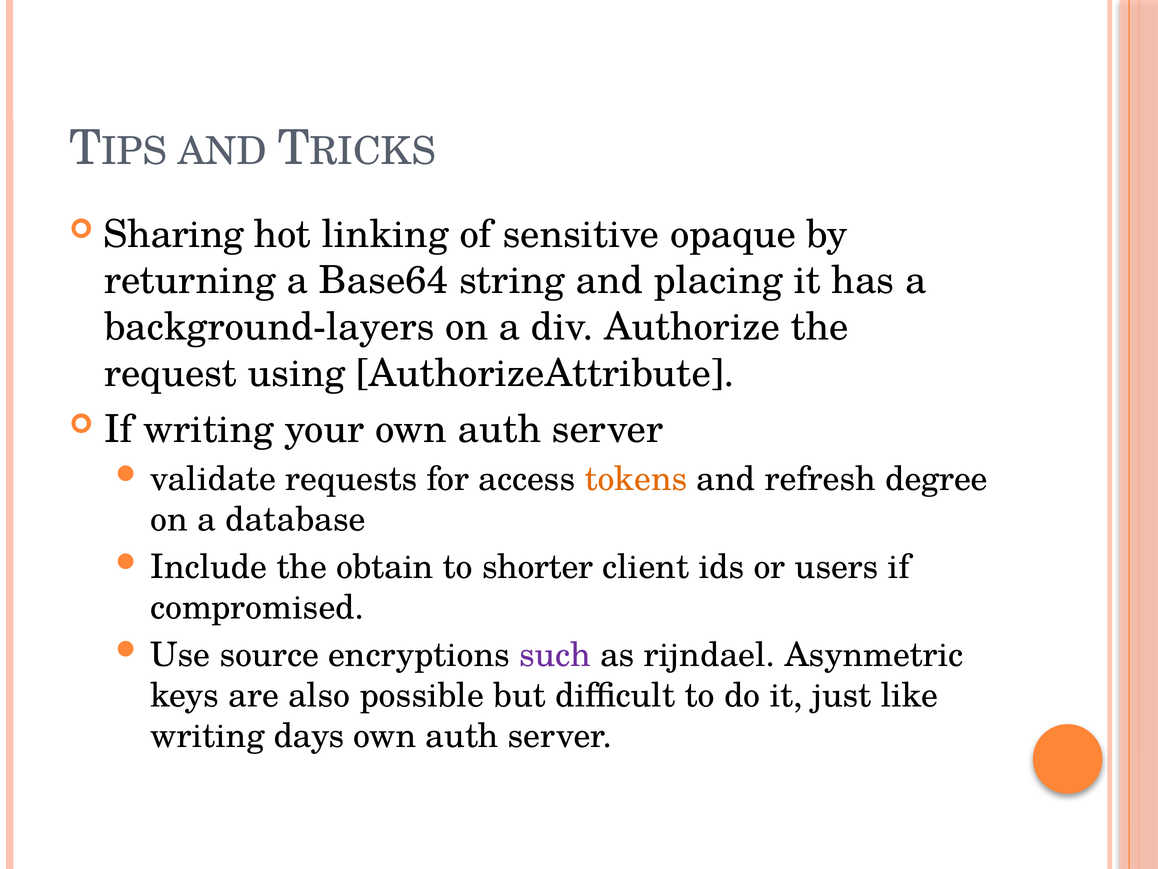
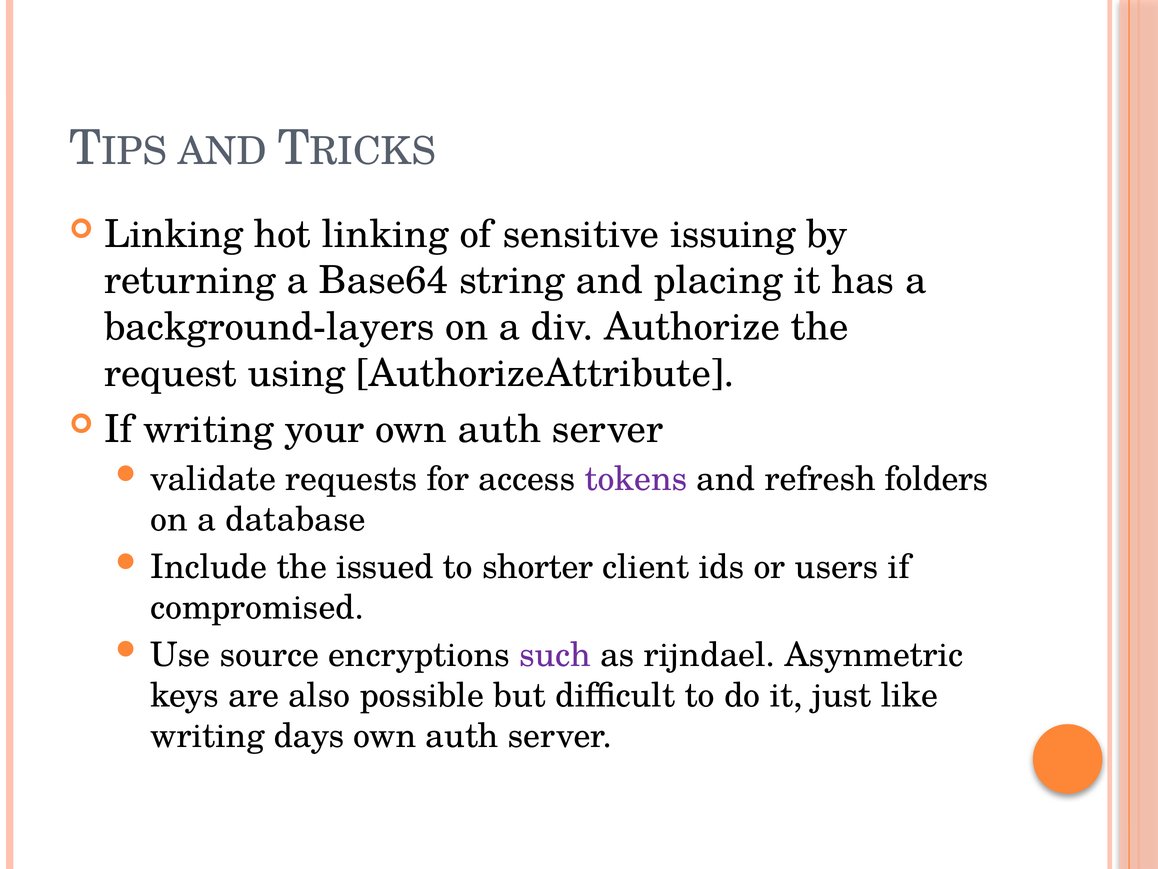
Sharing at (174, 234): Sharing -> Linking
opaque: opaque -> issuing
tokens colour: orange -> purple
degree: degree -> folders
obtain: obtain -> issued
